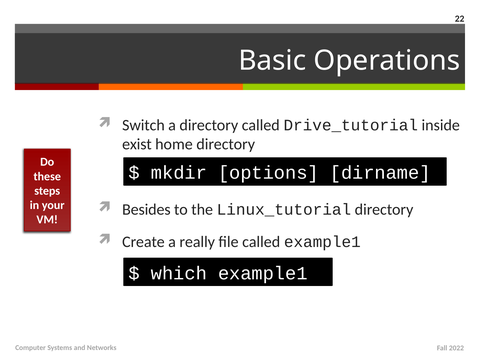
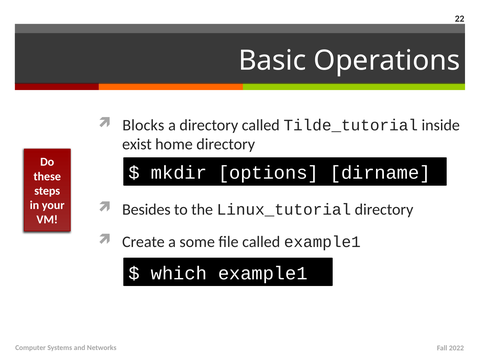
Switch: Switch -> Blocks
Drive_tutorial: Drive_tutorial -> Tilde_tutorial
really: really -> some
